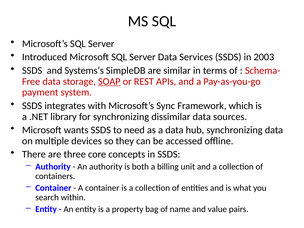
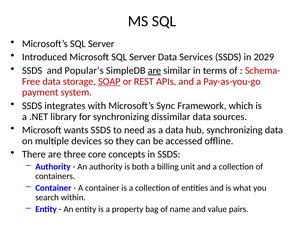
2003: 2003 -> 2029
Systems’s: Systems’s -> Popular’s
are at (154, 71) underline: none -> present
